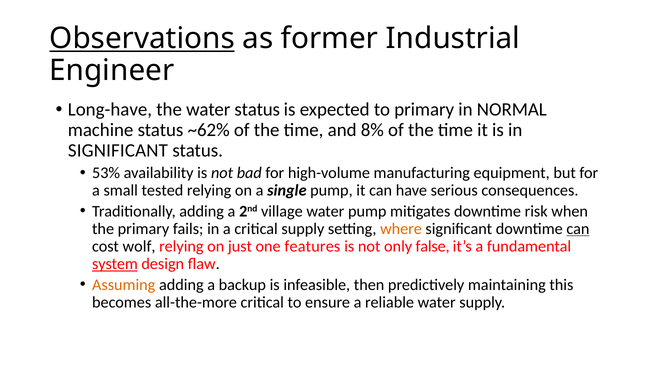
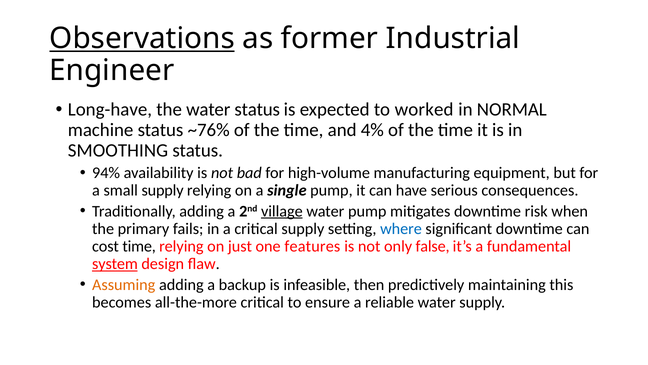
to primary: primary -> worked
~62%: ~62% -> ~76%
8%: 8% -> 4%
SIGNIFICANT at (118, 150): SIGNIFICANT -> SMOOTHING
53%: 53% -> 94%
small tested: tested -> supply
village underline: none -> present
where colour: orange -> blue
can at (578, 228) underline: present -> none
cost wolf: wolf -> time
